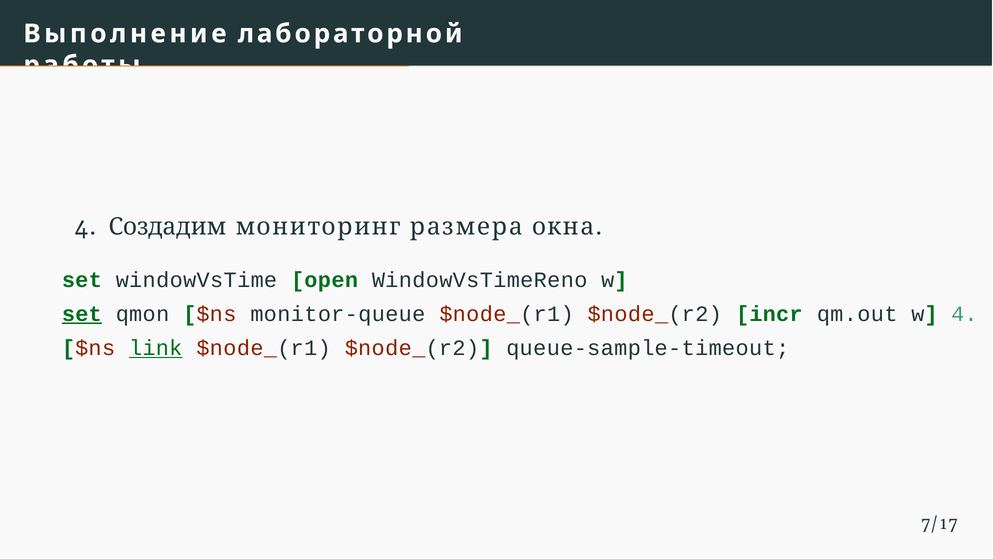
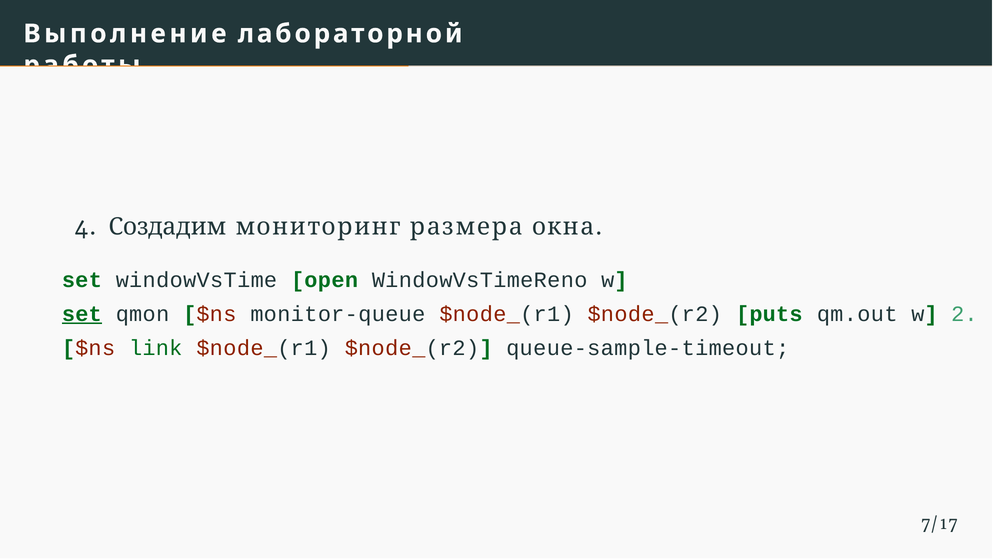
incr: incr -> puts
w 4: 4 -> 2
link underline: present -> none
